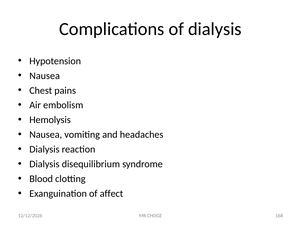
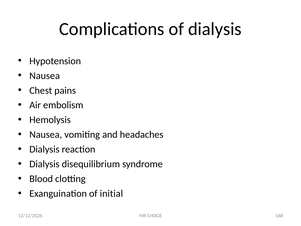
affect: affect -> initial
